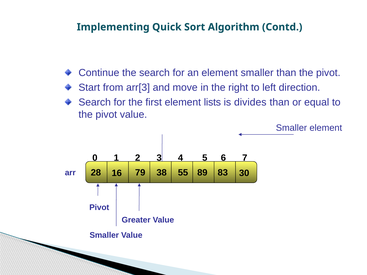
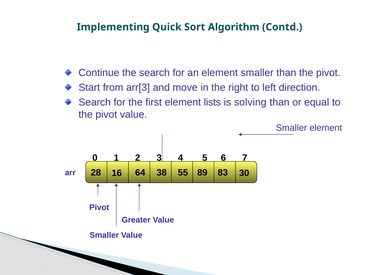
divides: divides -> solving
79: 79 -> 64
